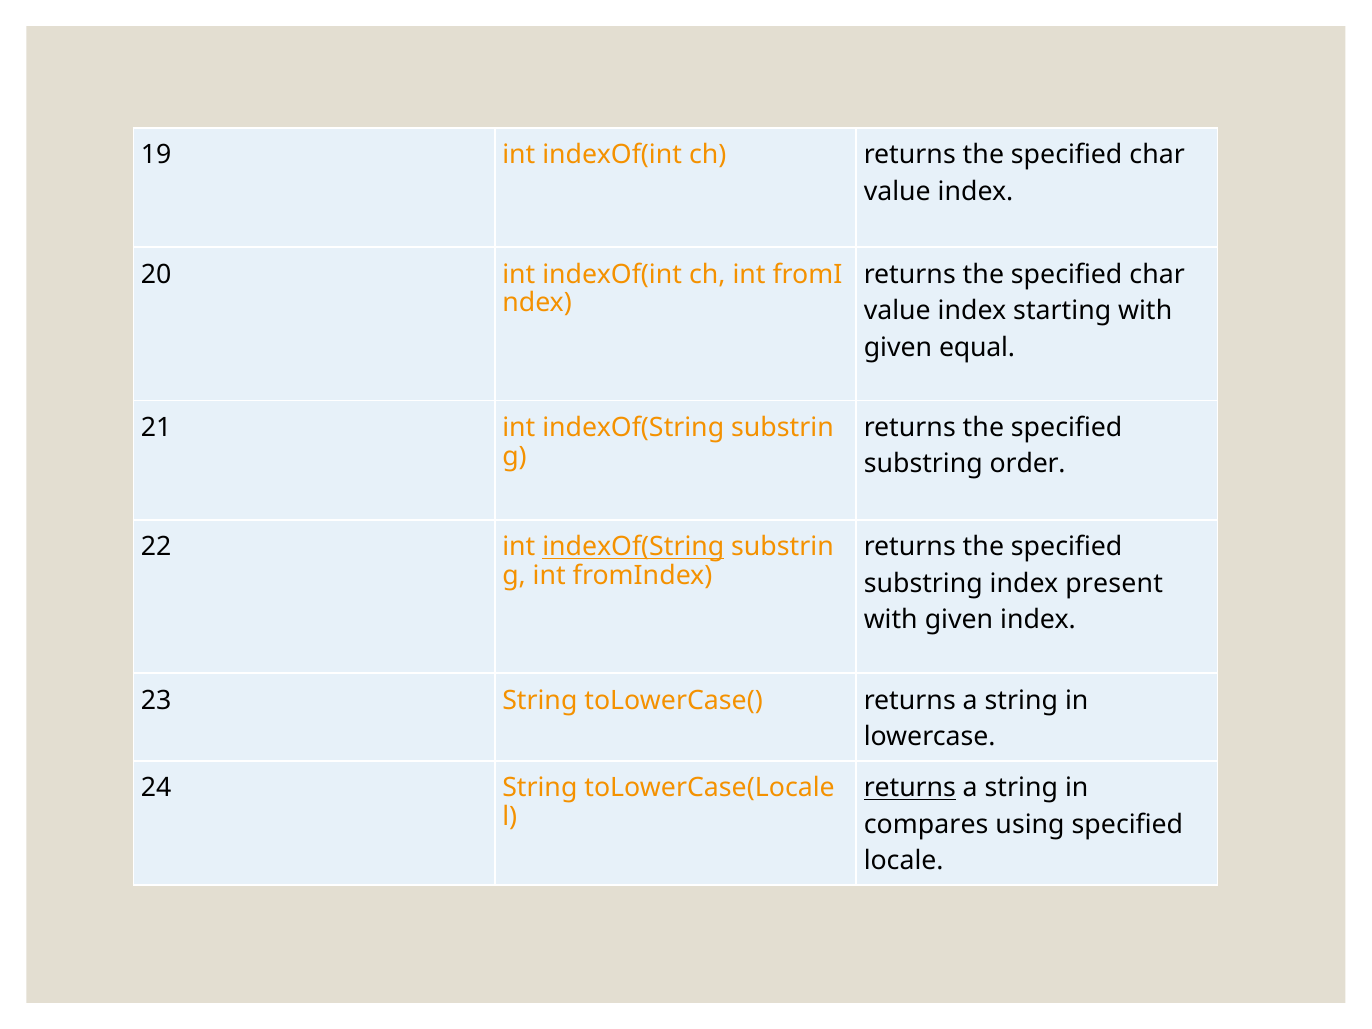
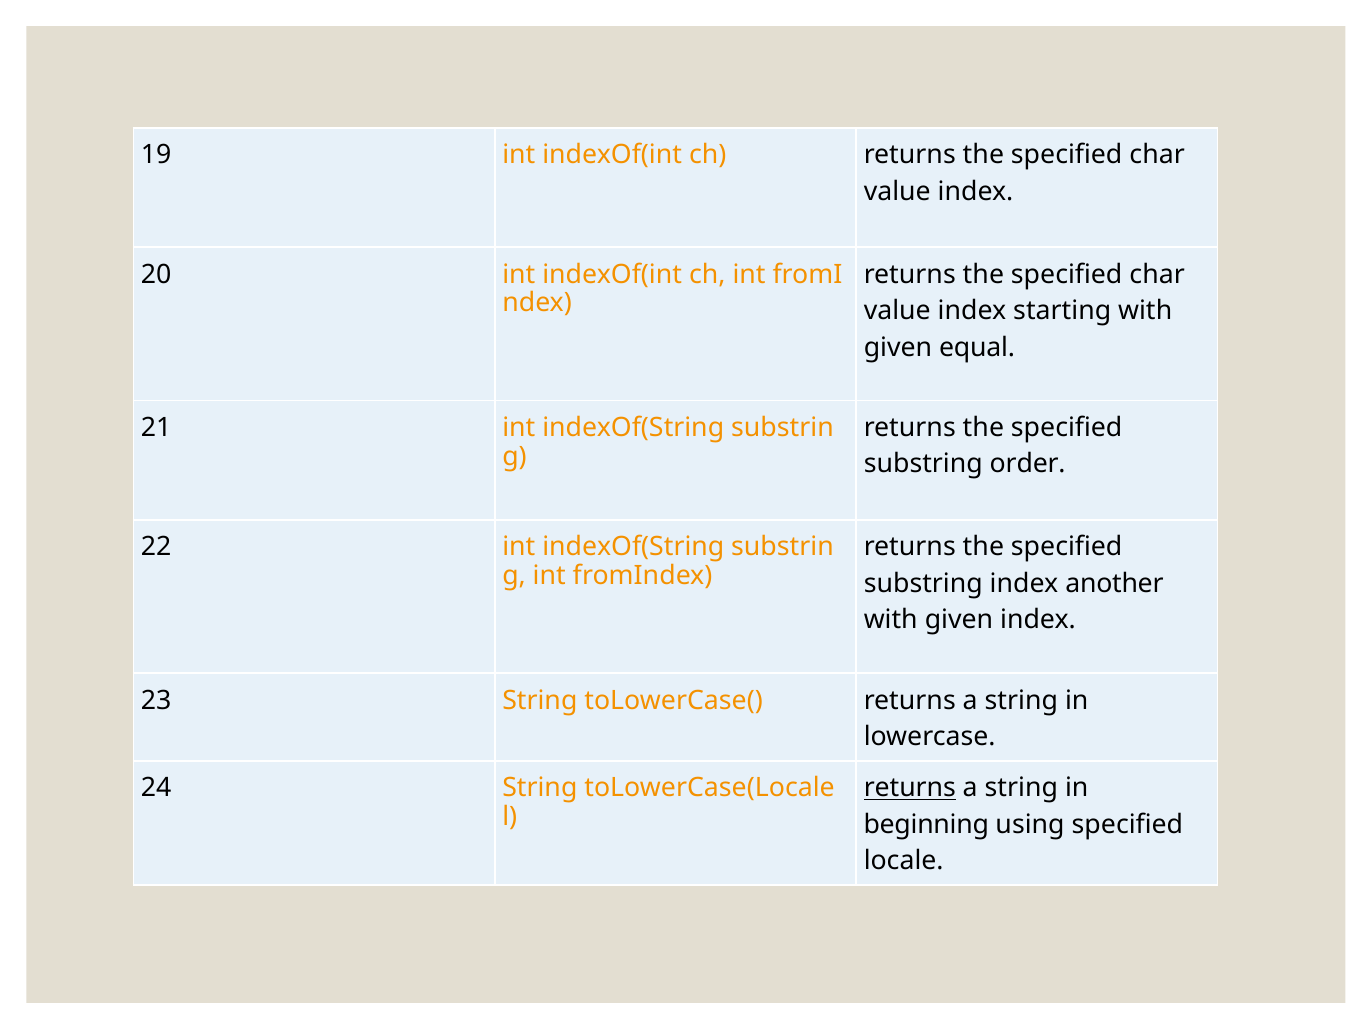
indexOf(String at (633, 547) underline: present -> none
present: present -> another
compares: compares -> beginning
